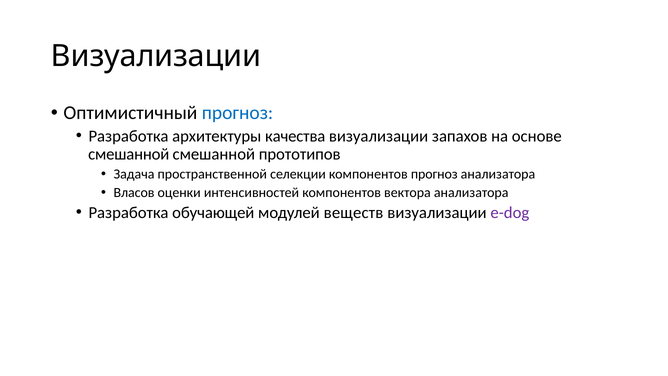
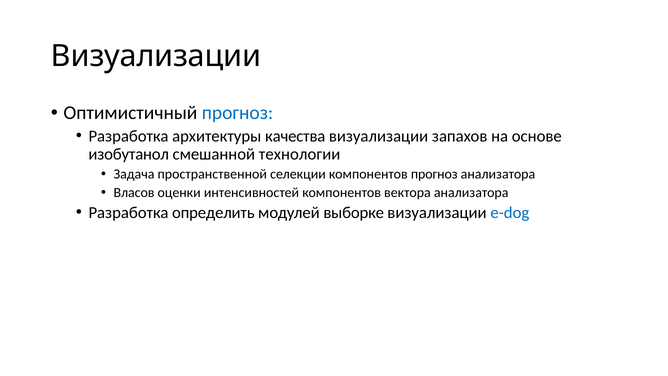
смешанной at (129, 154): смешанной -> изобутанол
прототипов: прототипов -> технологии
обучающей: обучающей -> определить
веществ: веществ -> выборке
e-dog colour: purple -> blue
